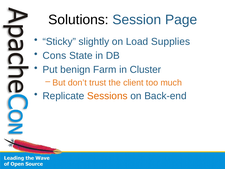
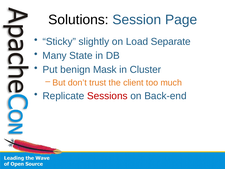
Supplies: Supplies -> Separate
Cons: Cons -> Many
Farm: Farm -> Mask
Sessions colour: orange -> red
